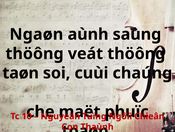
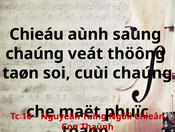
Ngaøn: Ngaøn -> Chieáu
thöông at (35, 53): thöông -> chaúng
